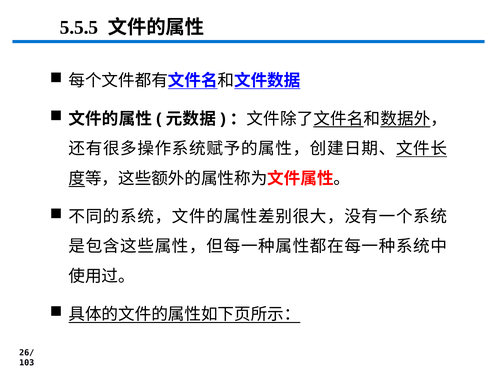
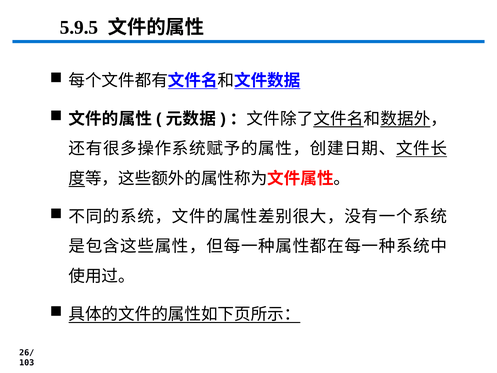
5.5.5: 5.5.5 -> 5.9.5
